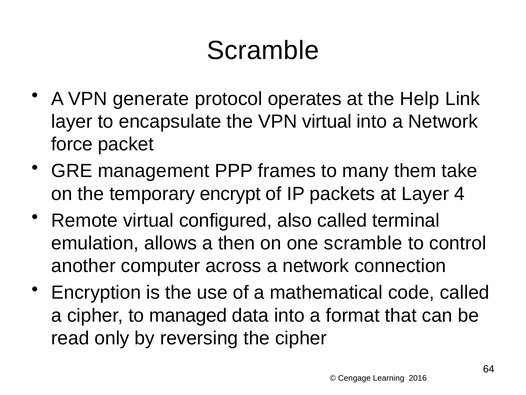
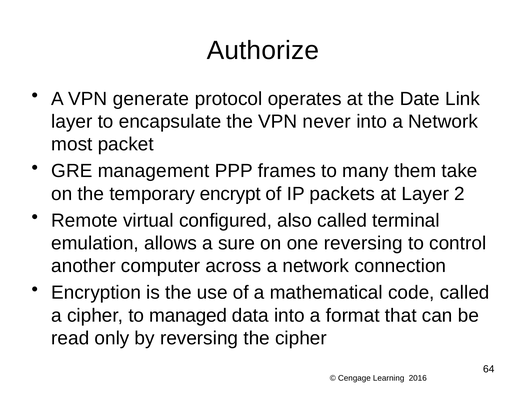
Scramble at (263, 51): Scramble -> Authorize
Help: Help -> Date
VPN virtual: virtual -> never
force: force -> most
4: 4 -> 2
then: then -> sure
one scramble: scramble -> reversing
